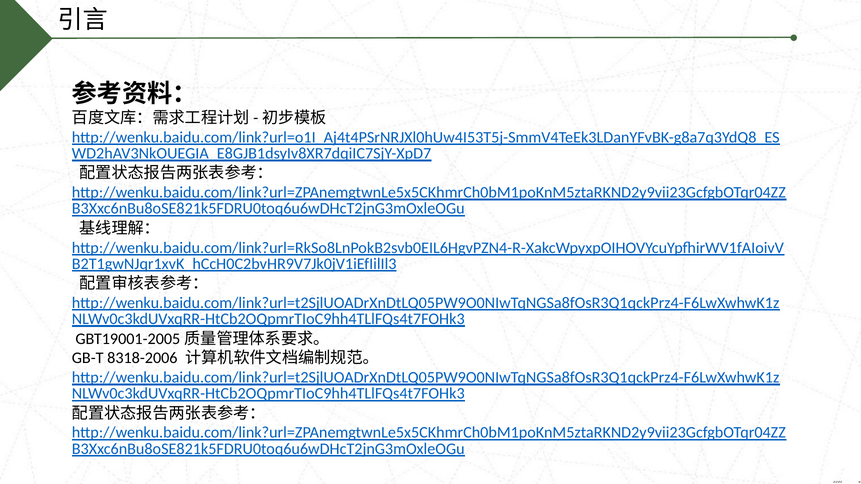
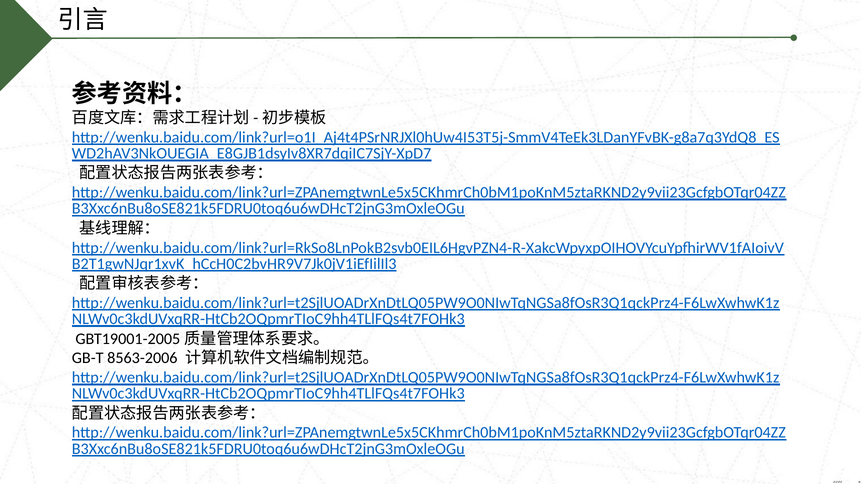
8318-2006: 8318-2006 -> 8563-2006
